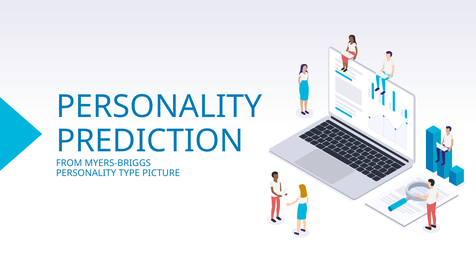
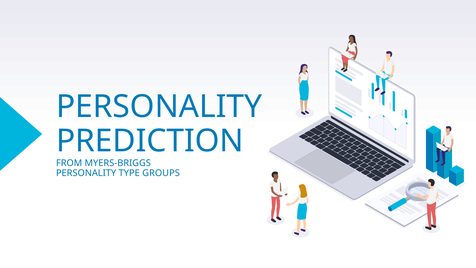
PICTURE: PICTURE -> GROUPS
